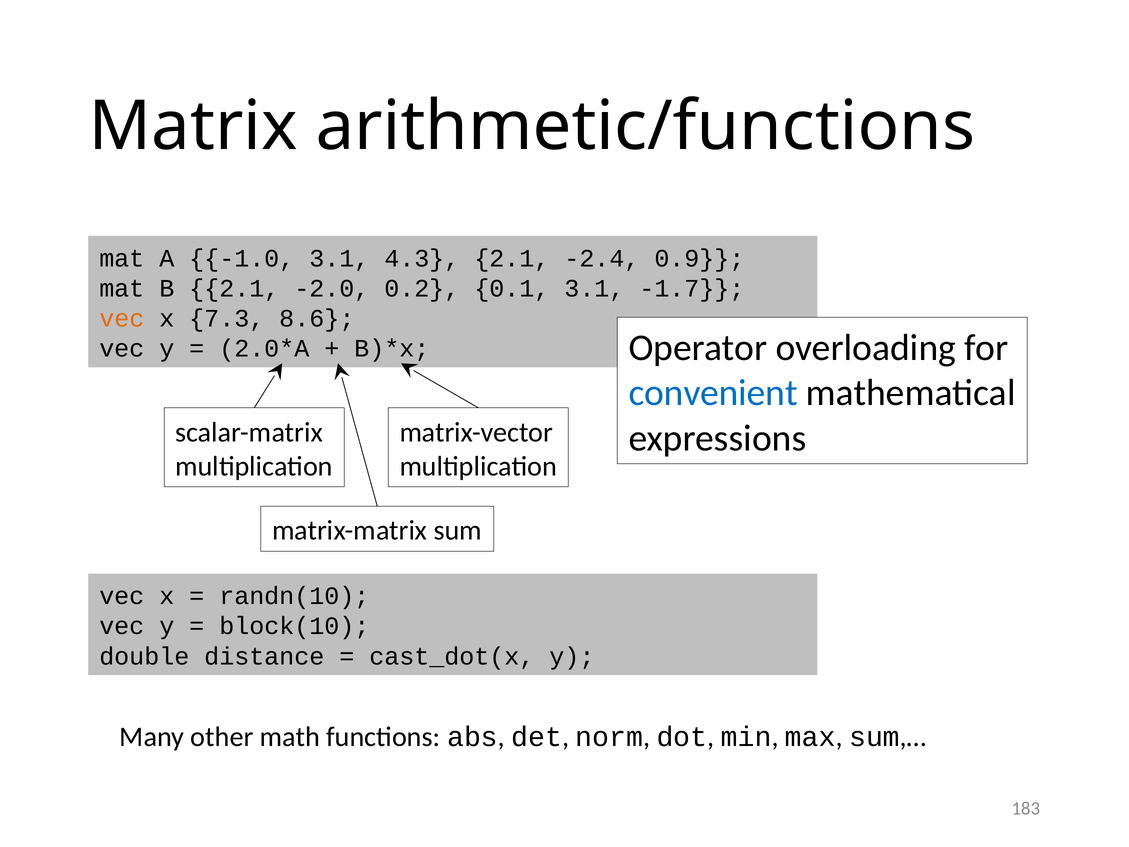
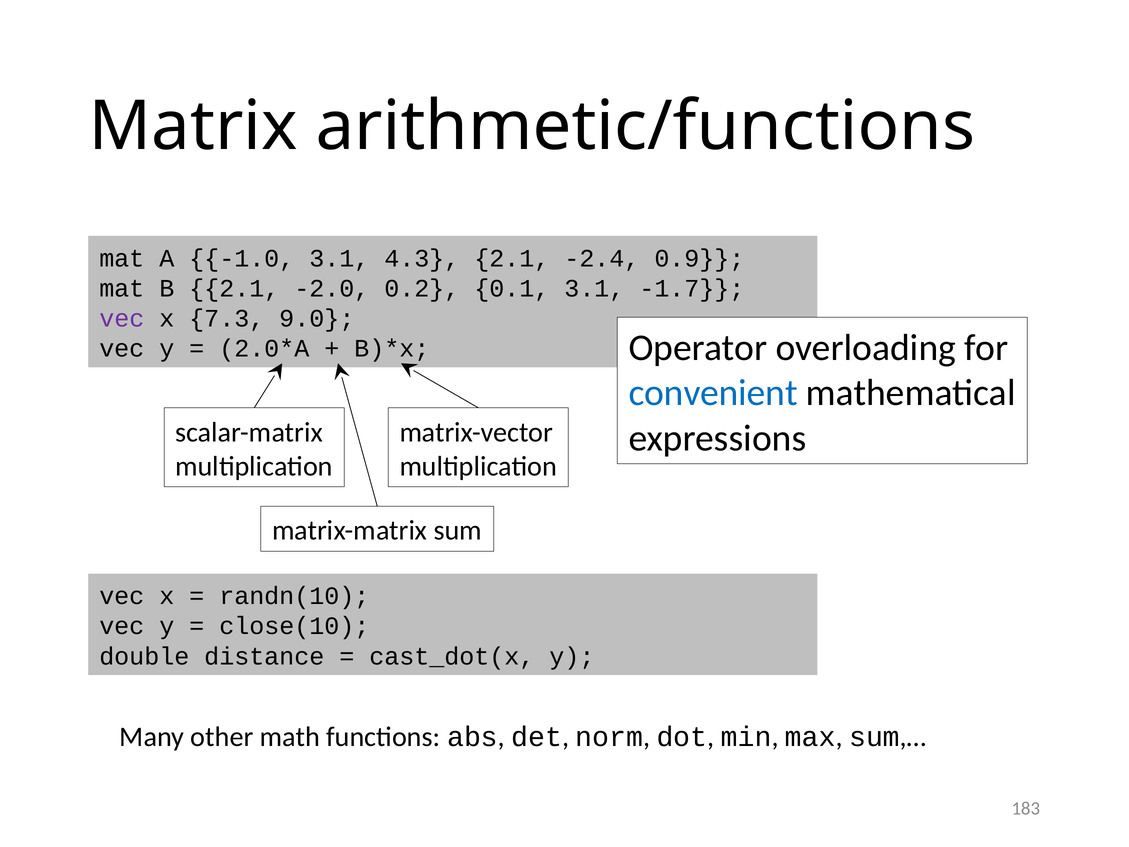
vec at (122, 318) colour: orange -> purple
8.6: 8.6 -> 9.0
block(10: block(10 -> close(10
